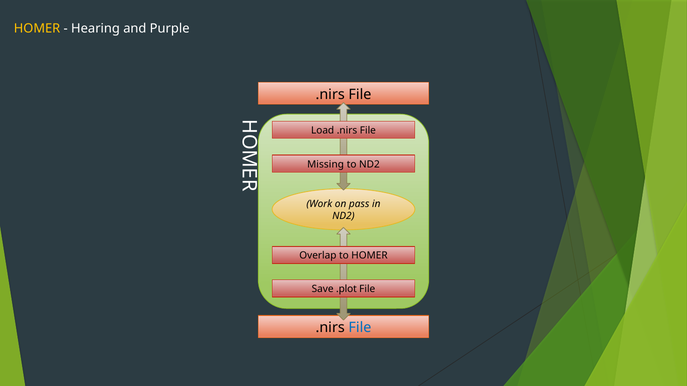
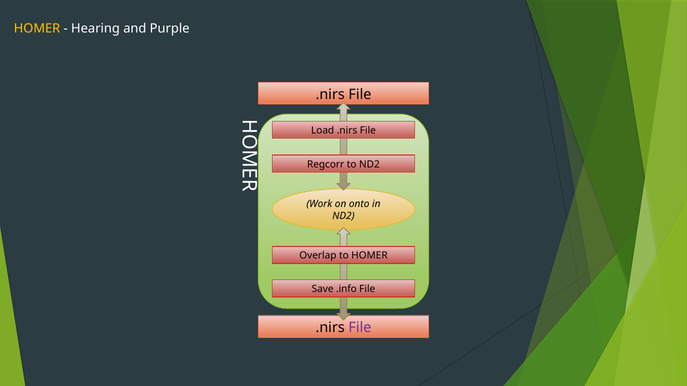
Missing: Missing -> Regcorr
pass: pass -> onto
.plot: .plot -> .info
File at (360, 328) colour: blue -> purple
